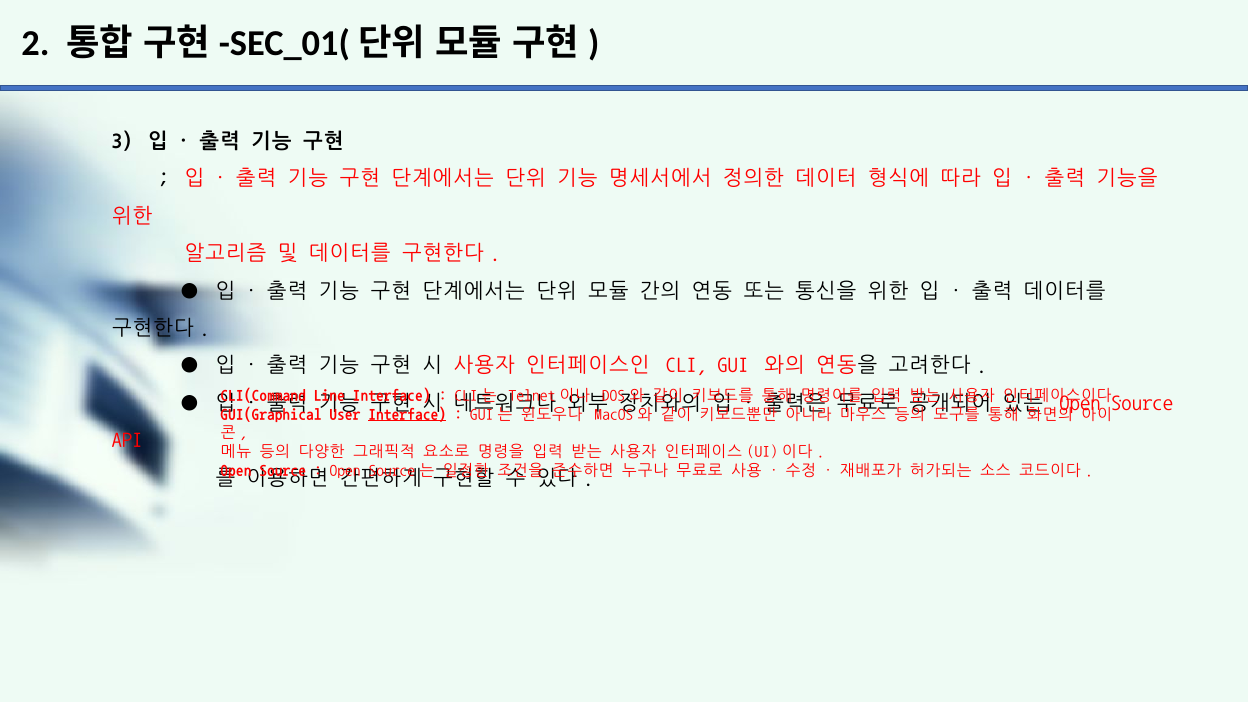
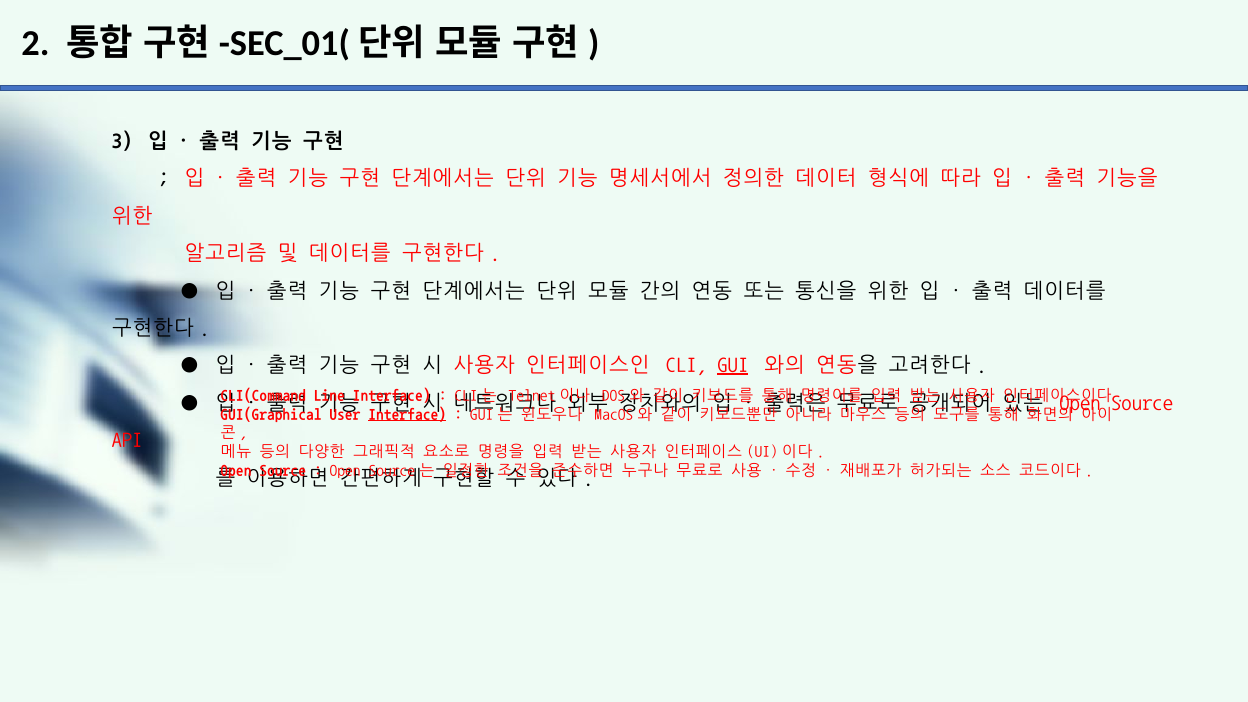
GUI underline: none -> present
